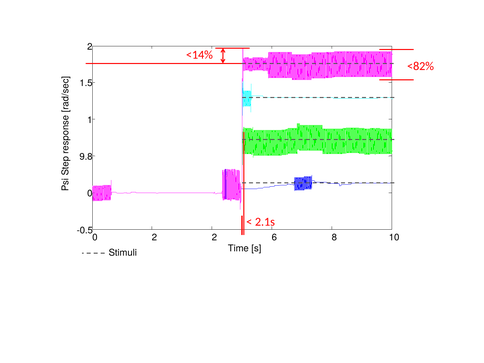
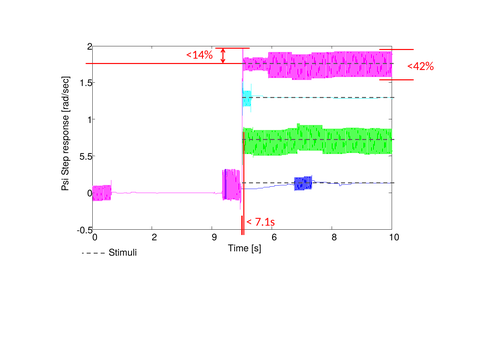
<82%: <82% -> <42%
9.8: 9.8 -> 5.5
2.1s: 2.1s -> 7.1s
2 2: 2 -> 9
